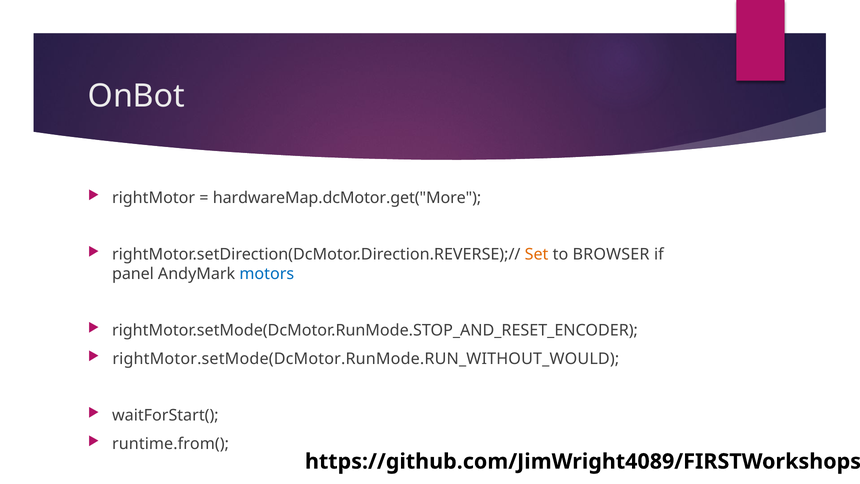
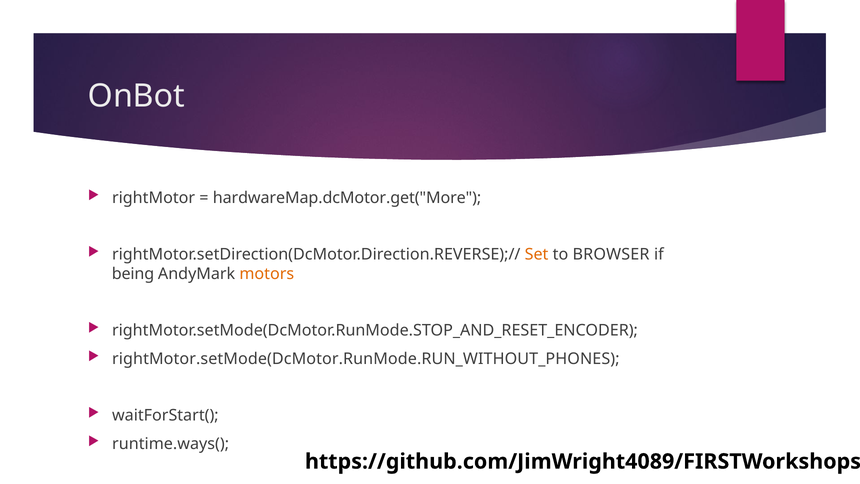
panel: panel -> being
motors colour: blue -> orange
rightMotor.setMode(DcMotor.RunMode.RUN_WITHOUT_WOULD: rightMotor.setMode(DcMotor.RunMode.RUN_WITHOUT_WOULD -> rightMotor.setMode(DcMotor.RunMode.RUN_WITHOUT_PHONES
runtime.from(: runtime.from( -> runtime.ways(
